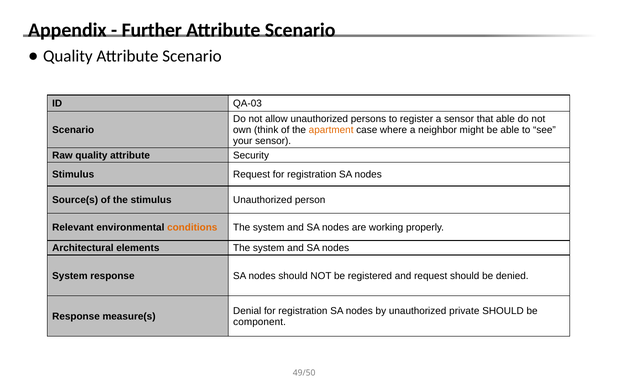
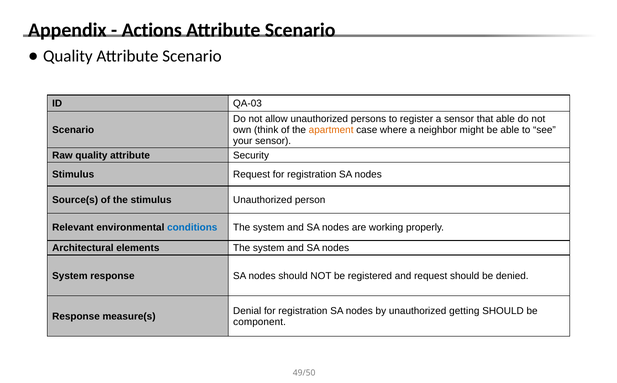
Further: Further -> Actions
conditions colour: orange -> blue
private: private -> getting
